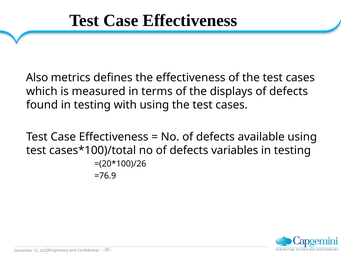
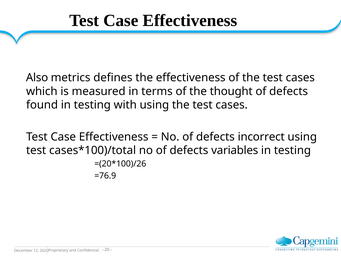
displays: displays -> thought
available: available -> incorrect
